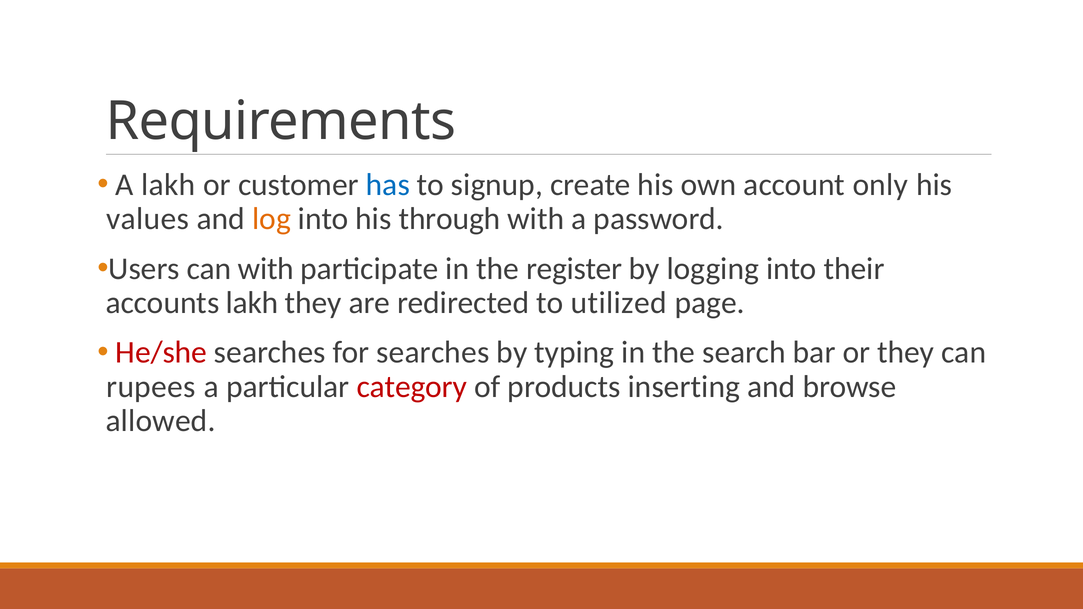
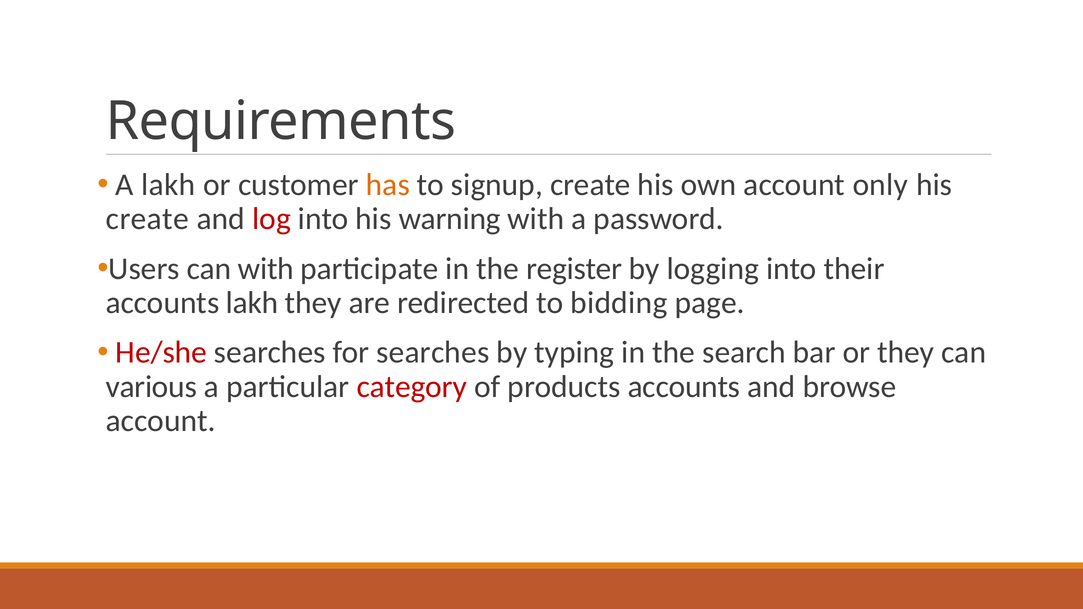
has colour: blue -> orange
values at (147, 219): values -> create
log colour: orange -> red
through: through -> warning
utilized: utilized -> bidding
rupees: rupees -> various
products inserting: inserting -> accounts
allowed at (161, 421): allowed -> account
